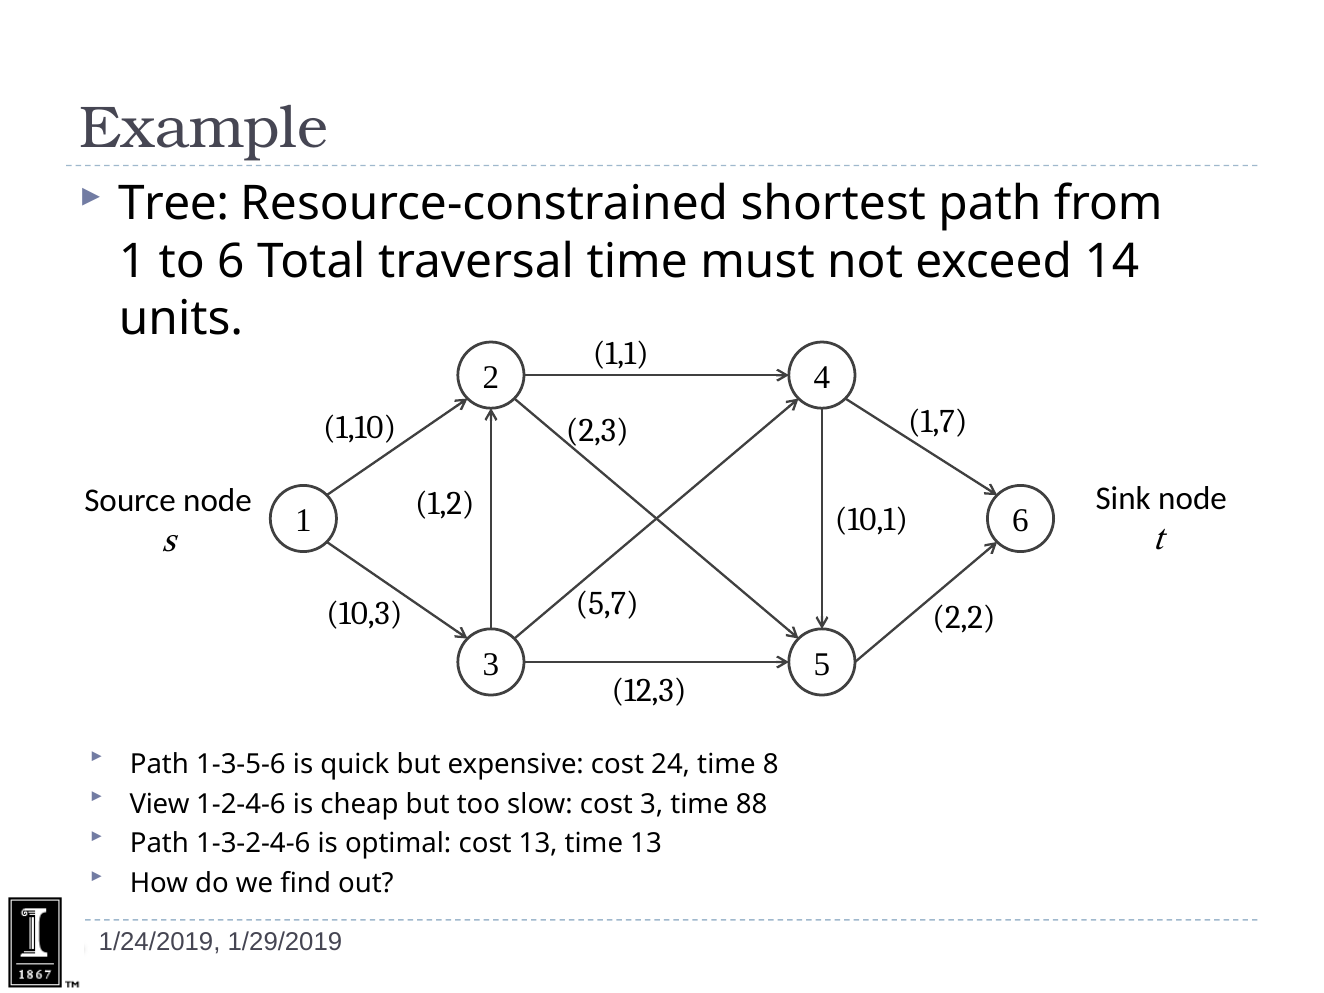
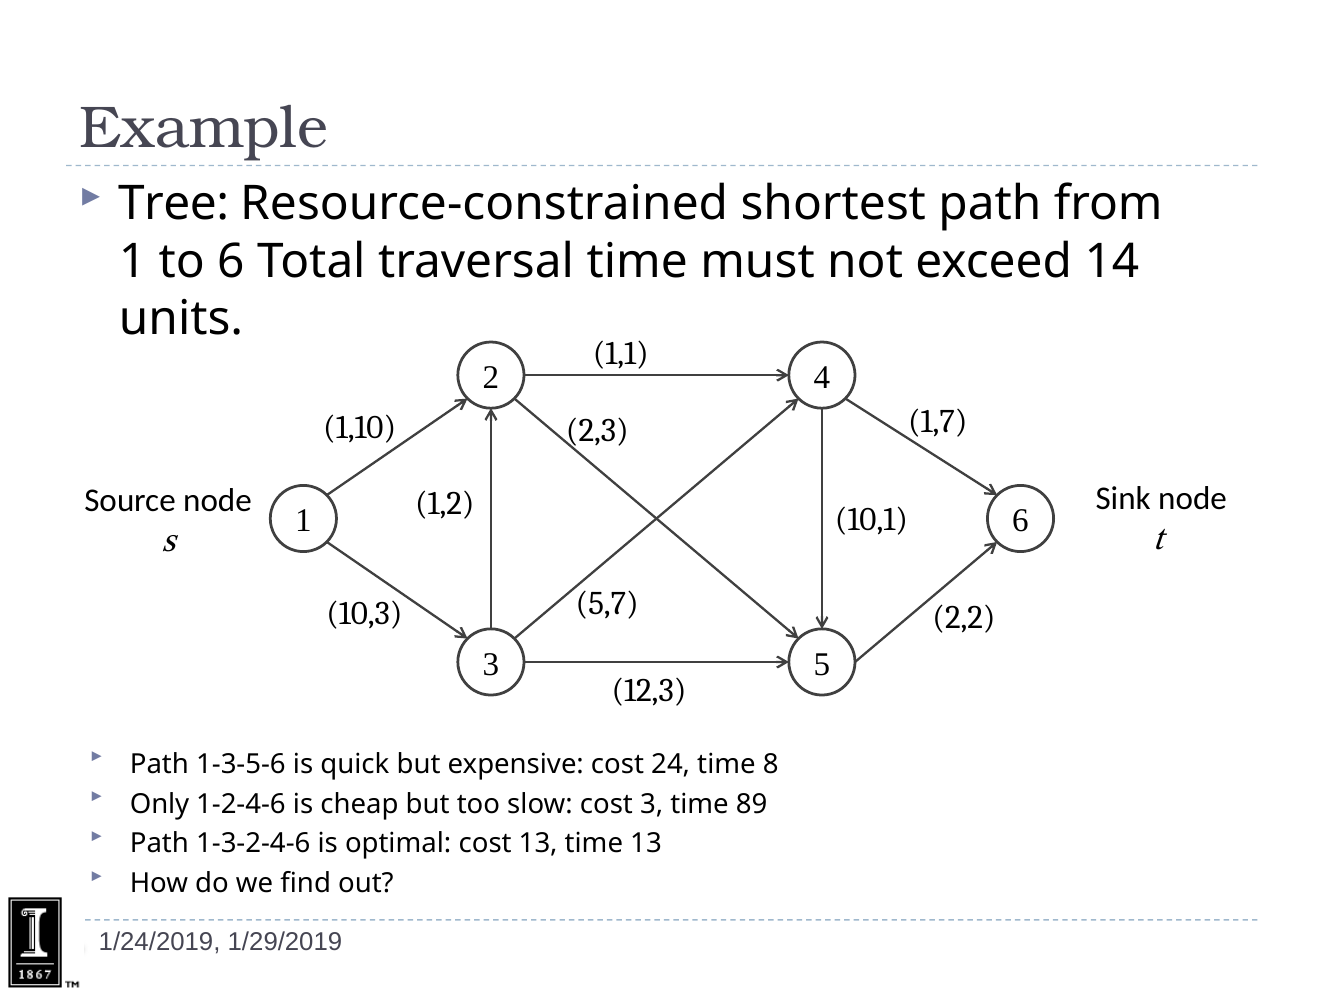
View: View -> Only
88: 88 -> 89
